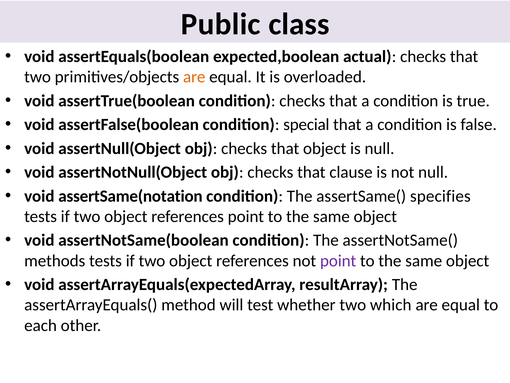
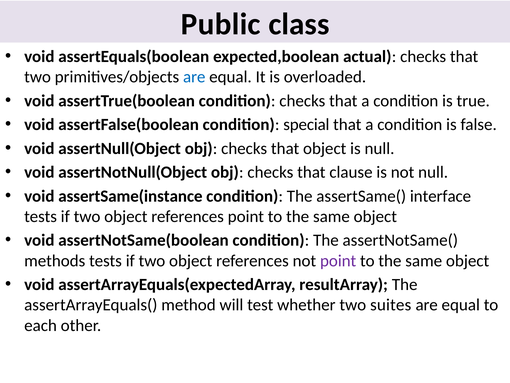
are at (194, 77) colour: orange -> blue
assertSame(notation: assertSame(notation -> assertSame(instance
specifies: specifies -> interface
which: which -> suites
